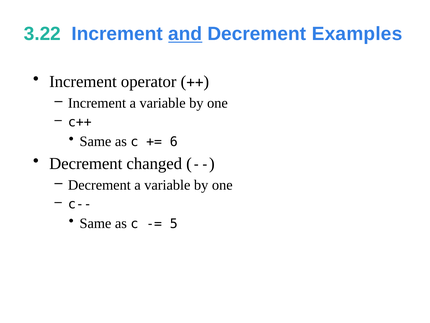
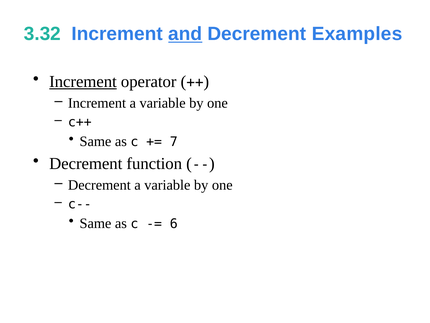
3.22: 3.22 -> 3.32
Increment at (83, 82) underline: none -> present
6: 6 -> 7
changed: changed -> function
5: 5 -> 6
